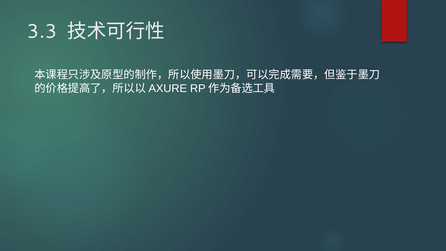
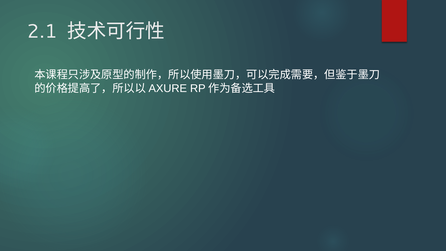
3.3: 3.3 -> 2.1
